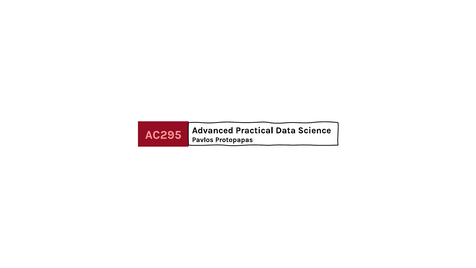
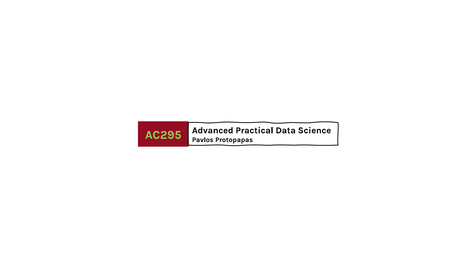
AC295 colour: pink -> light green
